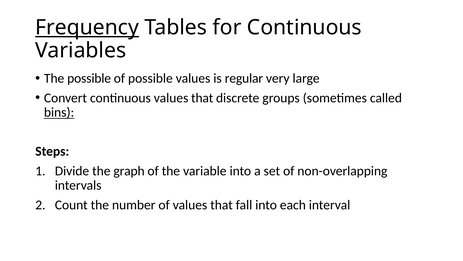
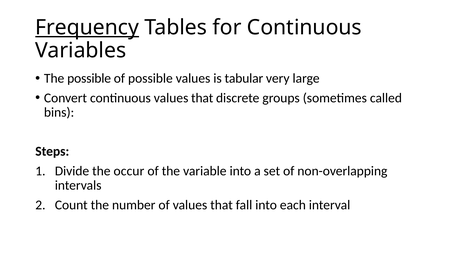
regular: regular -> tabular
bins underline: present -> none
graph: graph -> occur
